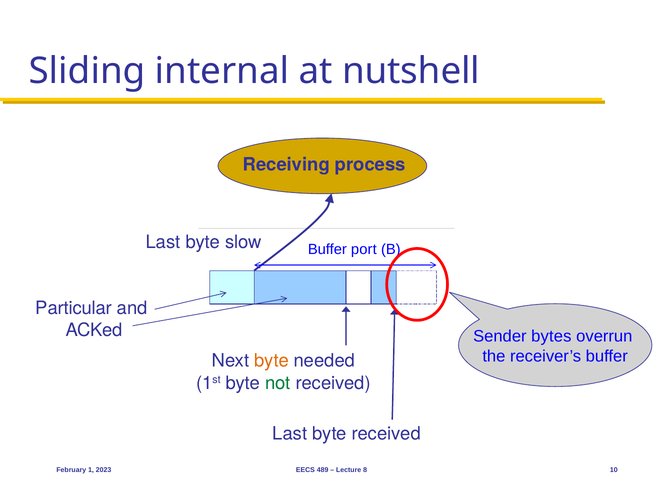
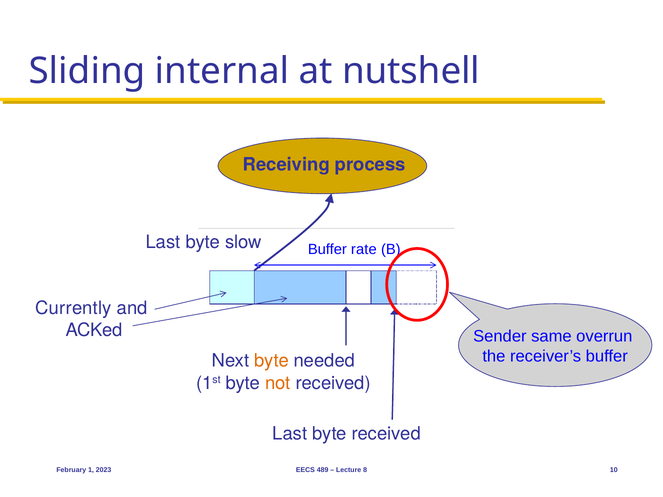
port: port -> rate
Particular: Particular -> Currently
bytes: bytes -> same
not colour: green -> orange
